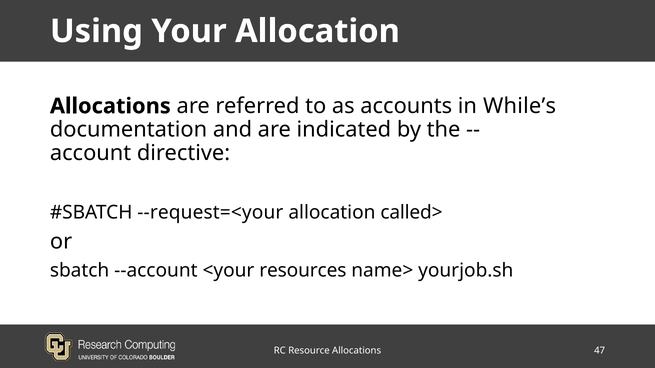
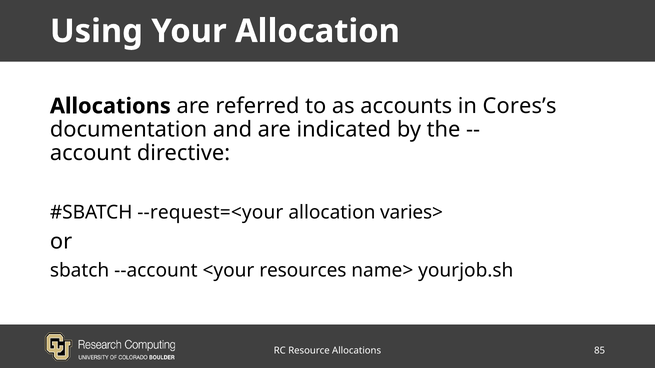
While’s: While’s -> Cores’s
called>: called> -> varies>
47: 47 -> 85
